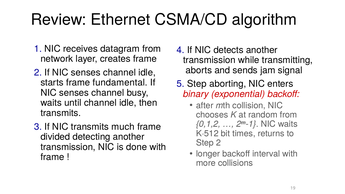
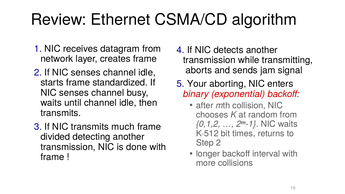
fundamental: fundamental -> standardized
5 Step: Step -> Your
